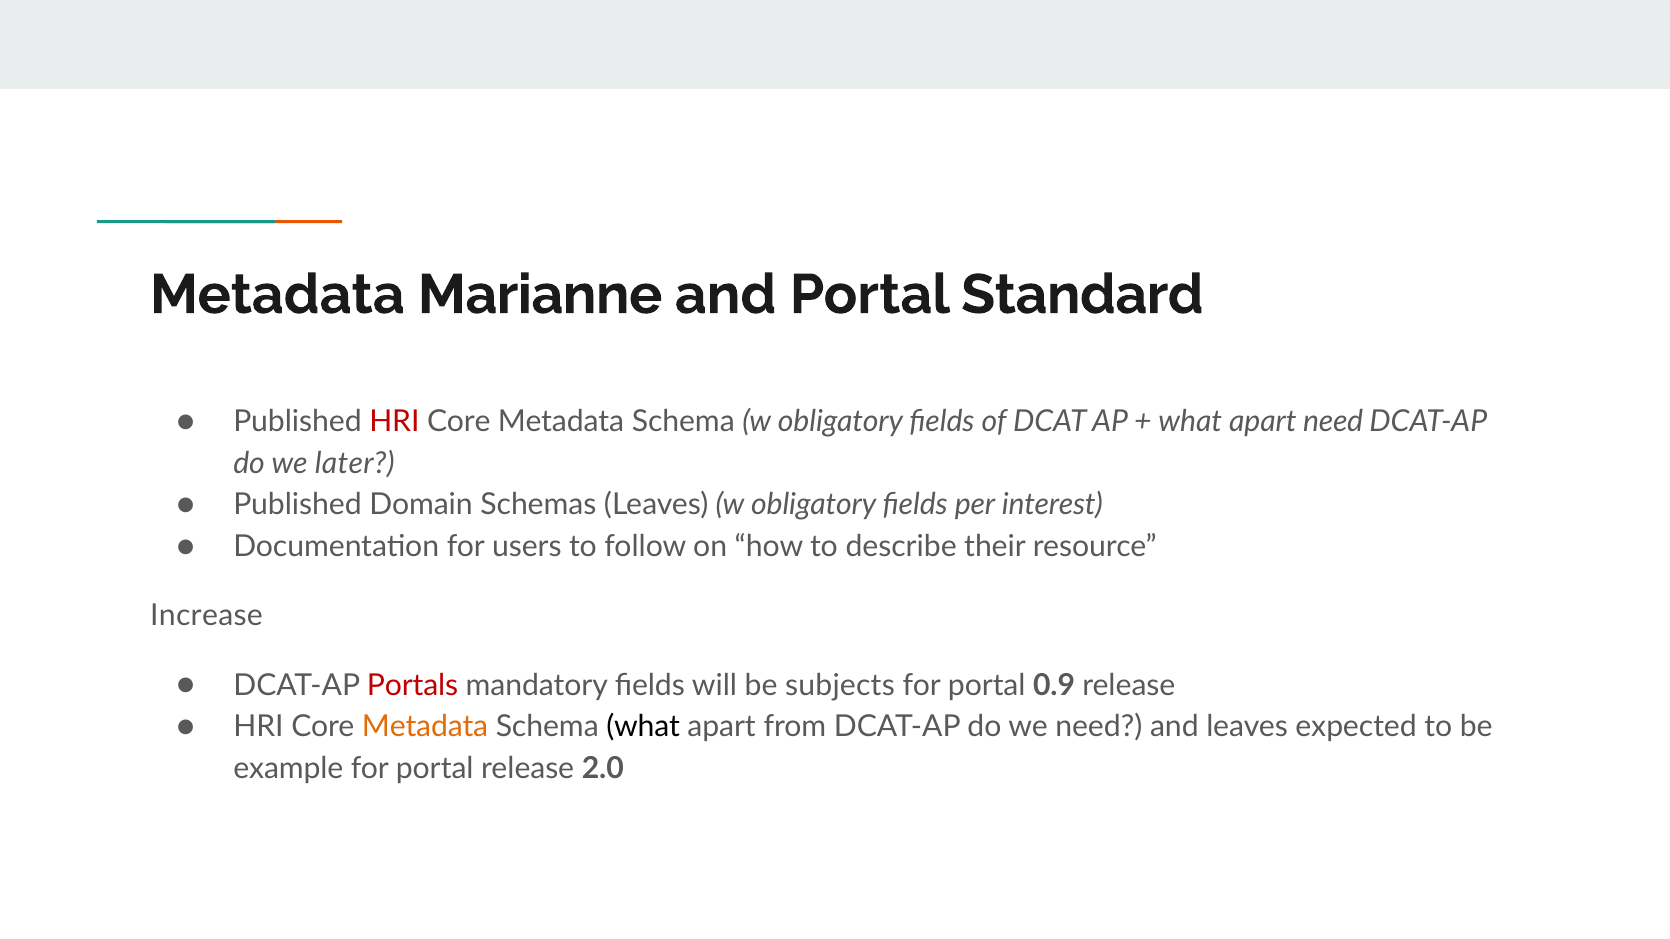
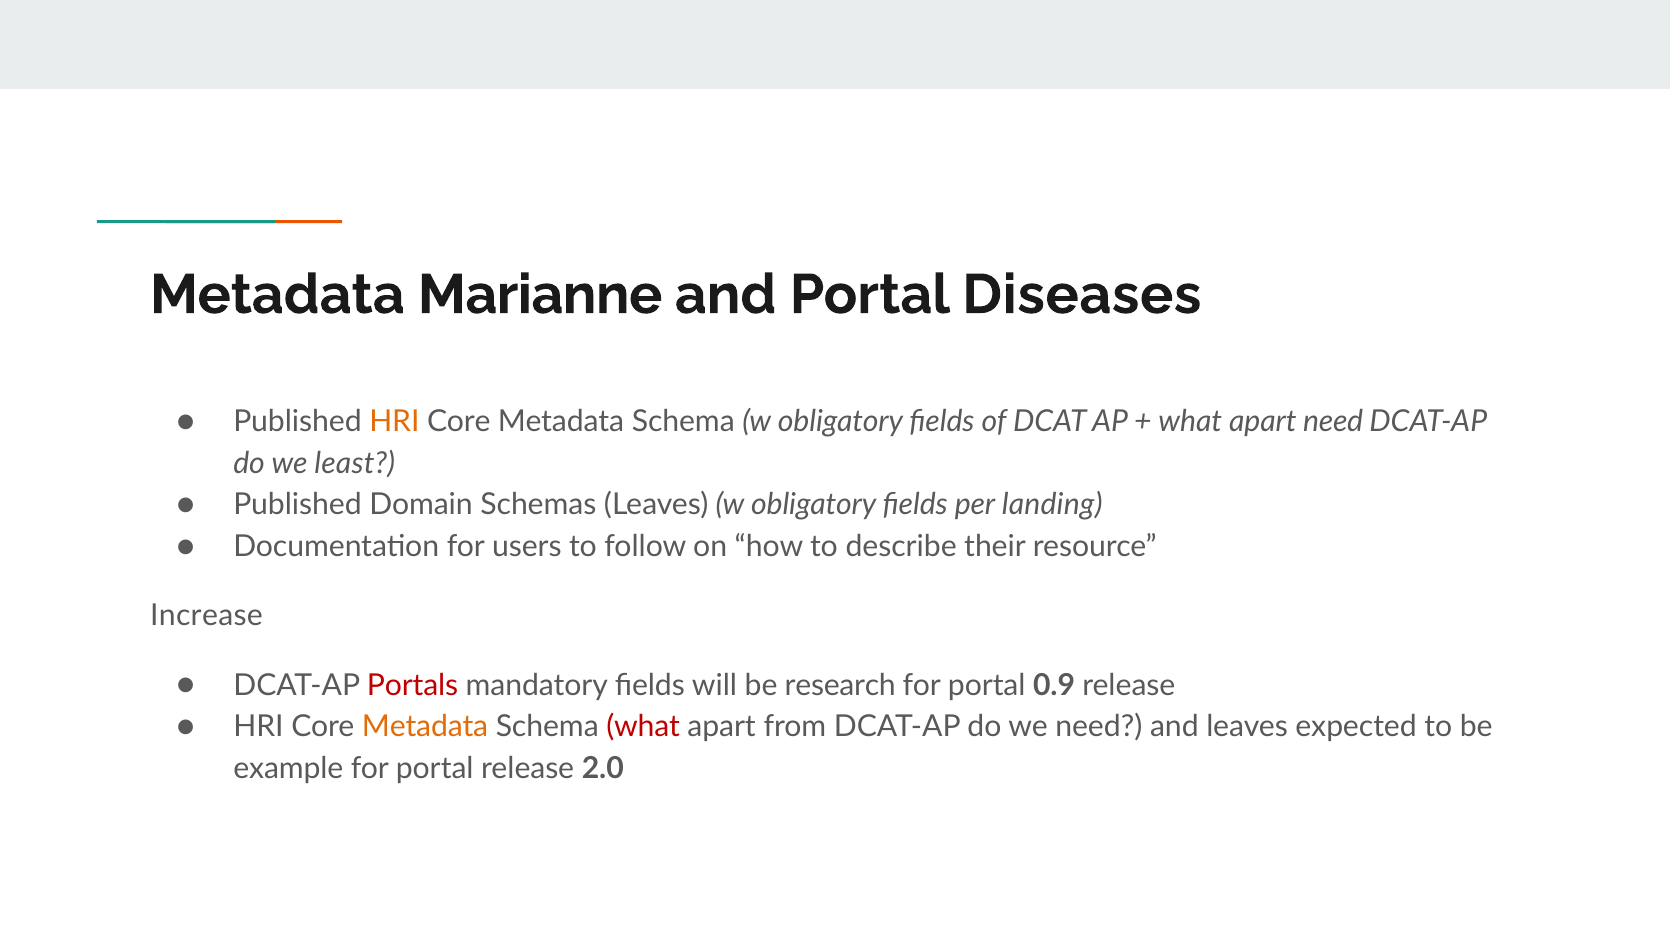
Standard: Standard -> Diseases
HRI at (394, 422) colour: red -> orange
later: later -> least
interest: interest -> landing
subjects: subjects -> research
what at (643, 727) colour: black -> red
